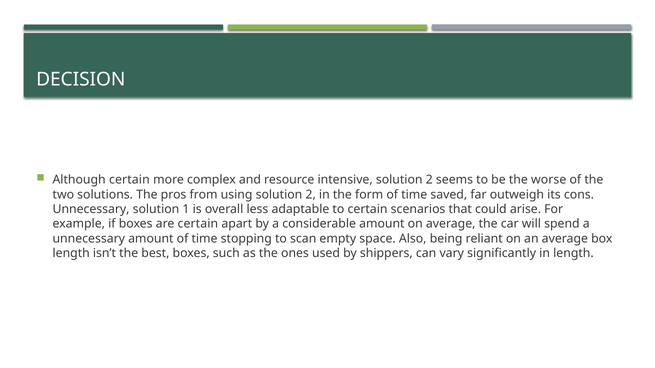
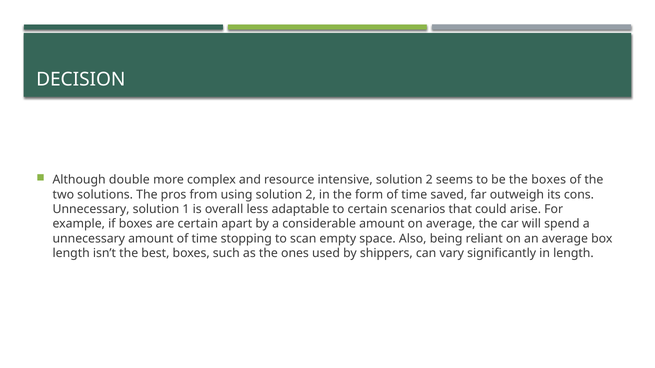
Although certain: certain -> double
the worse: worse -> boxes
